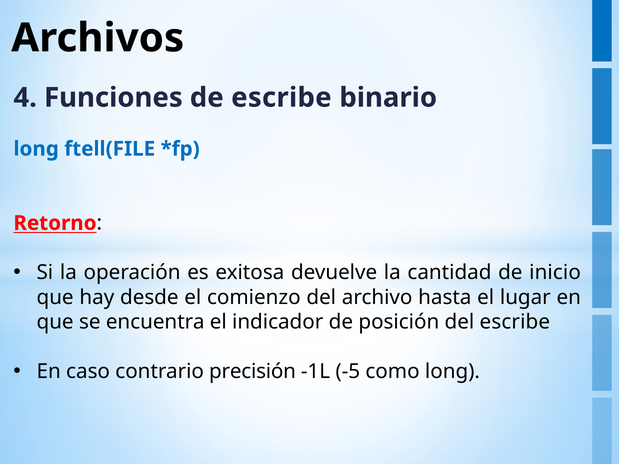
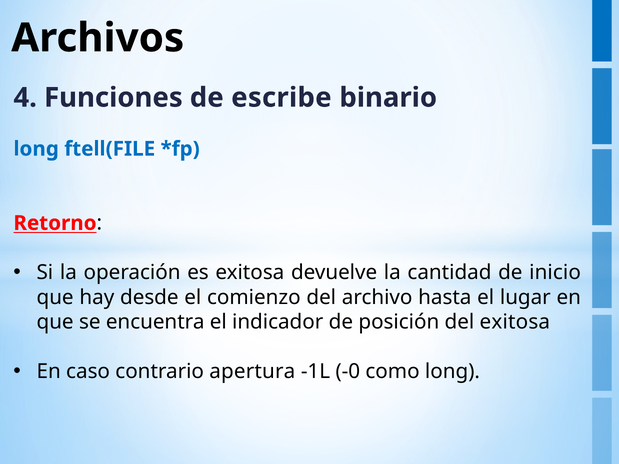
del escribe: escribe -> exitosa
precisión: precisión -> apertura
-5: -5 -> -0
